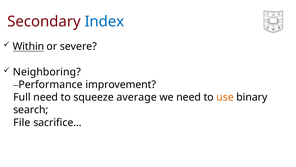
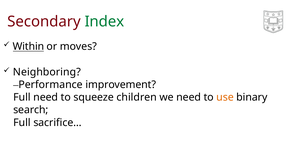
Index colour: blue -> green
severe: severe -> moves
average: average -> children
File at (22, 122): File -> Full
